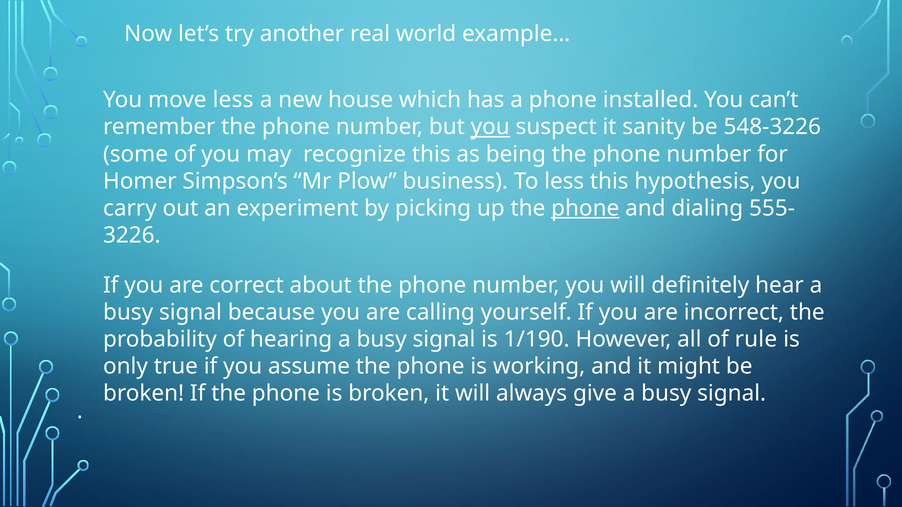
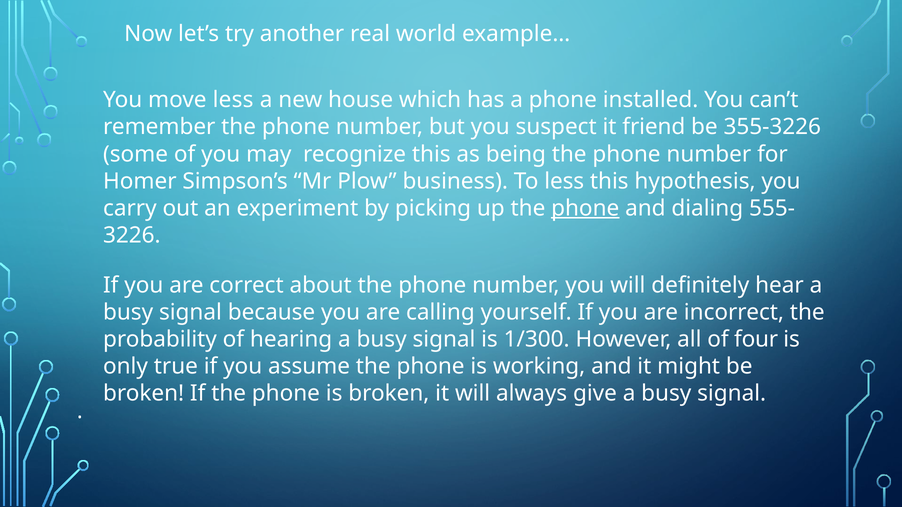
you at (490, 127) underline: present -> none
sanity: sanity -> friend
548-3226: 548-3226 -> 355-3226
1/190: 1/190 -> 1/300
rule: rule -> four
